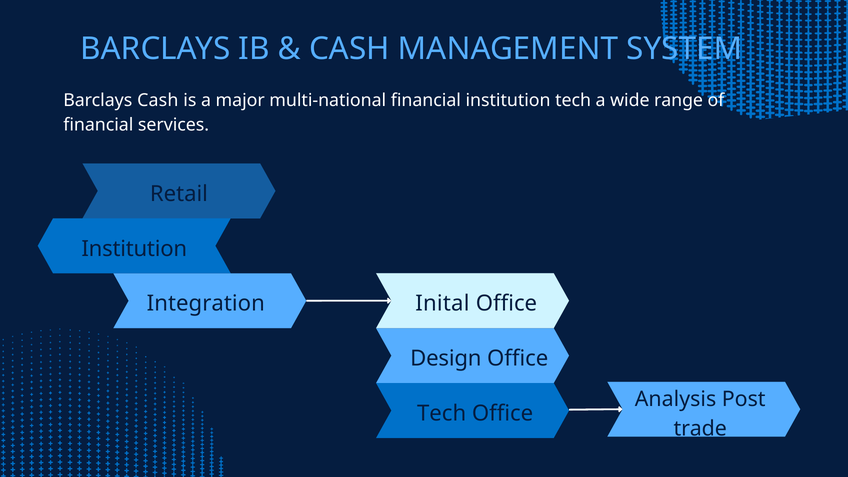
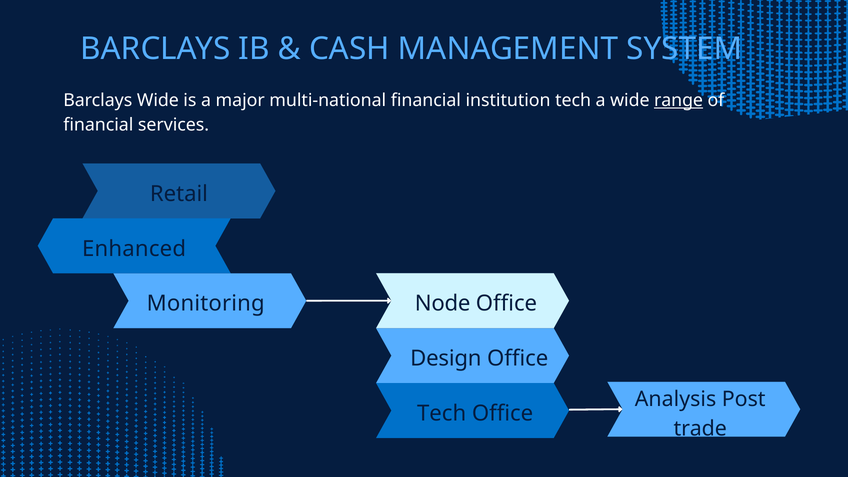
Barclays Cash: Cash -> Wide
range underline: none -> present
Institution at (134, 249): Institution -> Enhanced
Integration: Integration -> Monitoring
Inital: Inital -> Node
